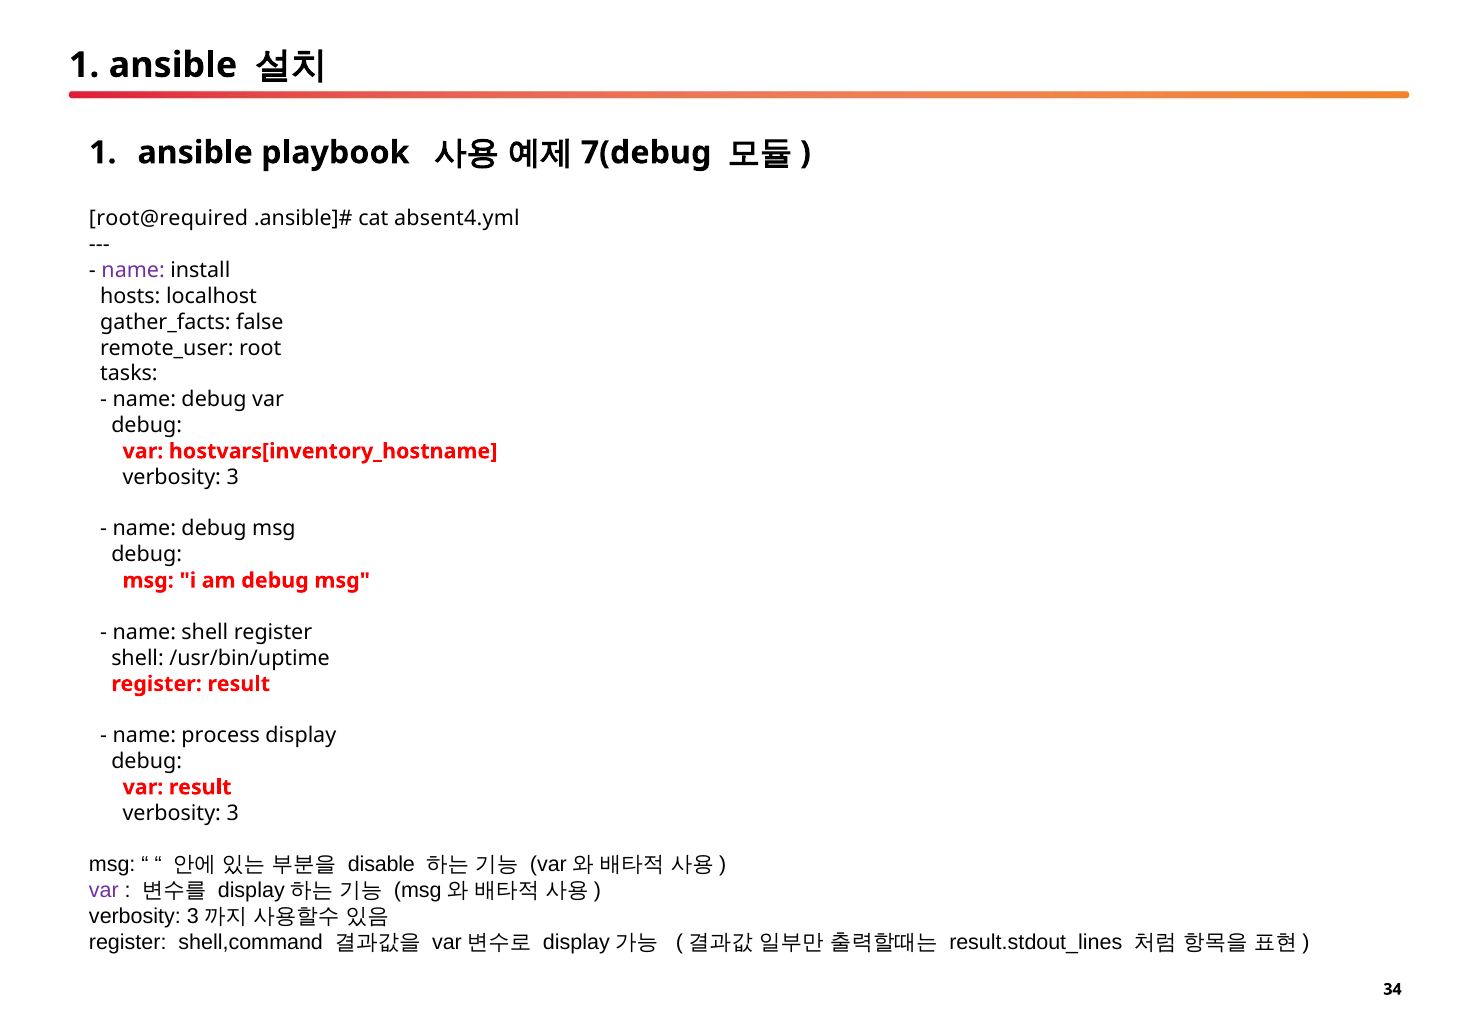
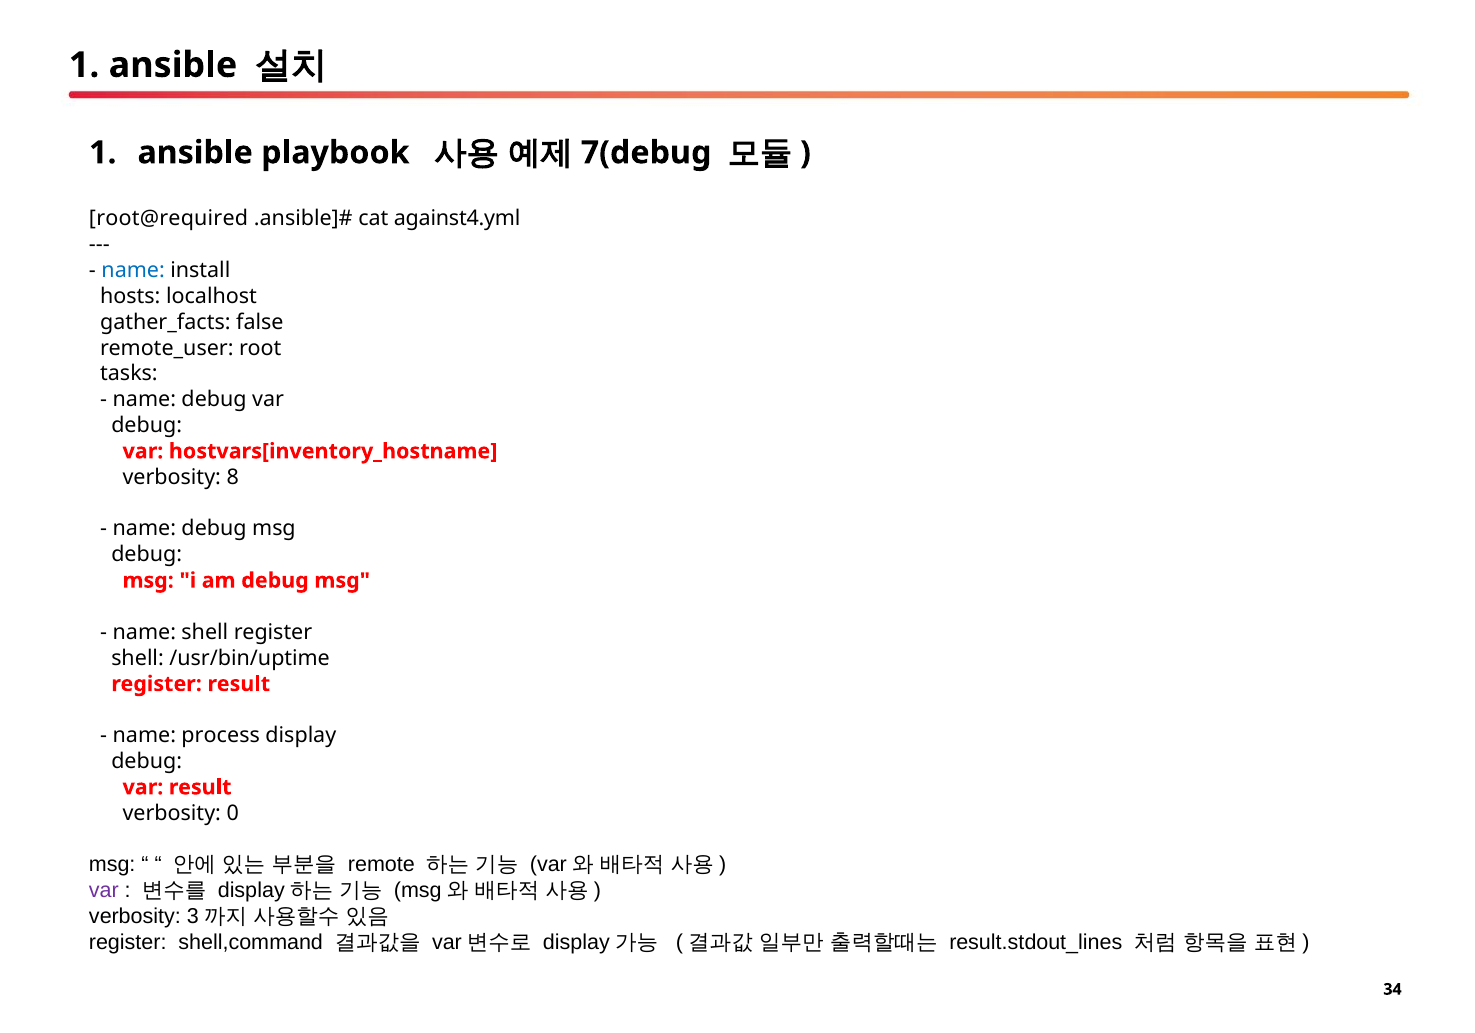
absent4.yml: absent4.yml -> against4.yml
name at (133, 270) colour: purple -> blue
3 at (233, 477): 3 -> 8
3 at (233, 813): 3 -> 0
disable: disable -> remote
